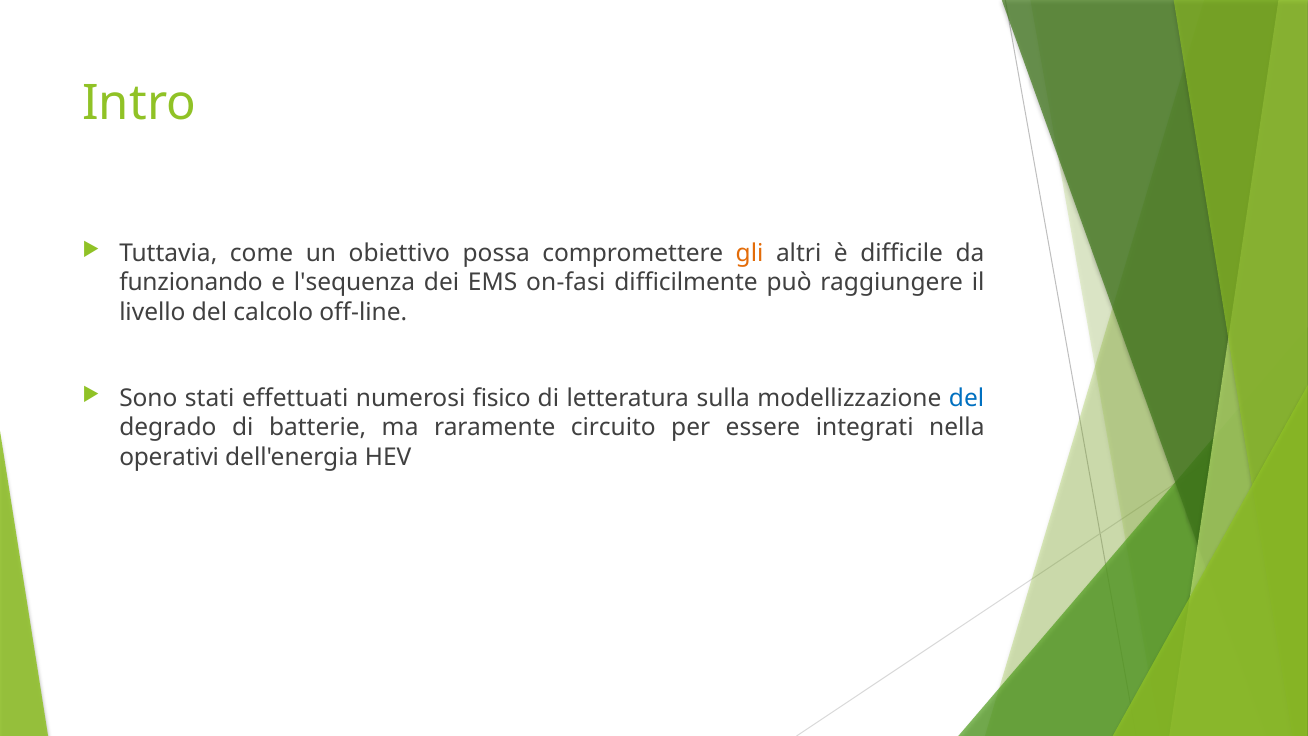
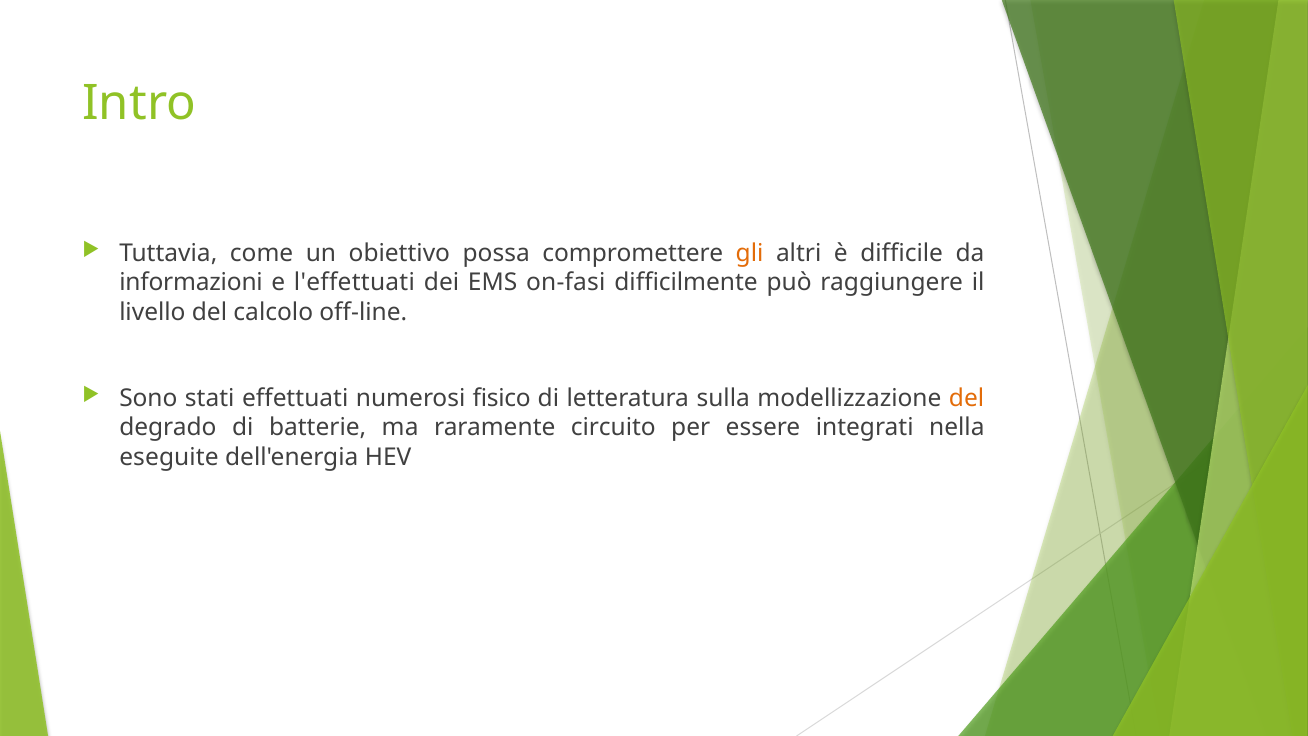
funzionando: funzionando -> informazioni
l'sequenza: l'sequenza -> l'effettuati
del at (967, 398) colour: blue -> orange
operativi: operativi -> eseguite
